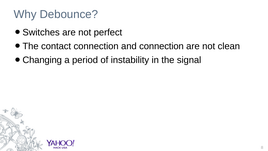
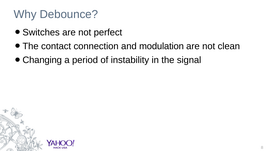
and connection: connection -> modulation
